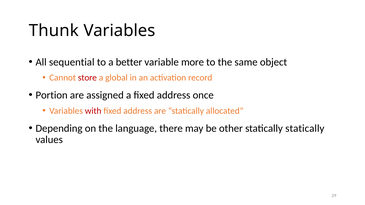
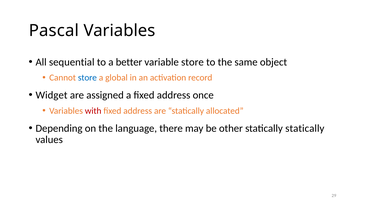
Thunk: Thunk -> Pascal
variable more: more -> store
store at (87, 78) colour: red -> blue
Portion: Portion -> Widget
